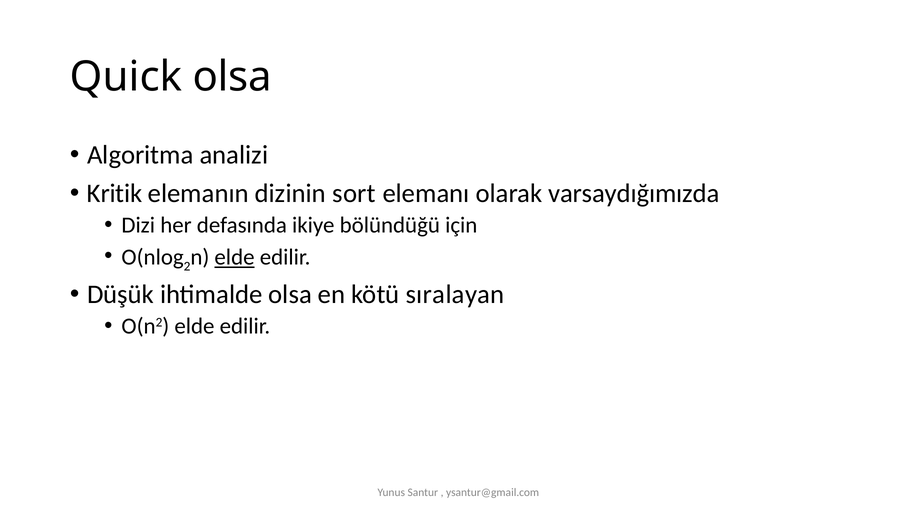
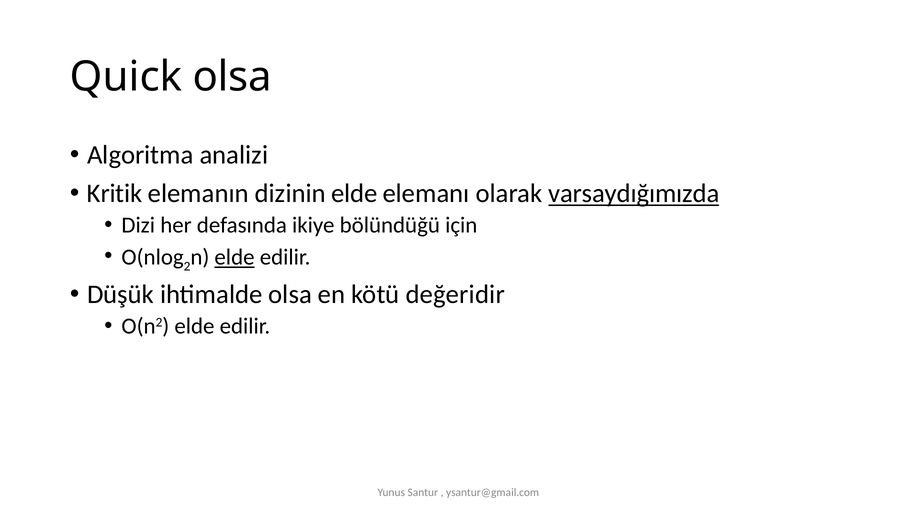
dizinin sort: sort -> elde
varsaydığımızda underline: none -> present
sıralayan: sıralayan -> değeridir
